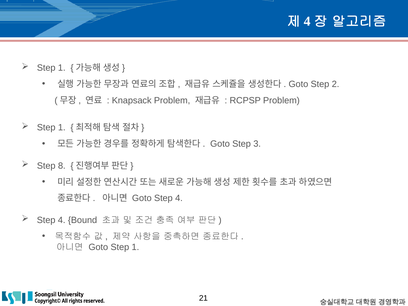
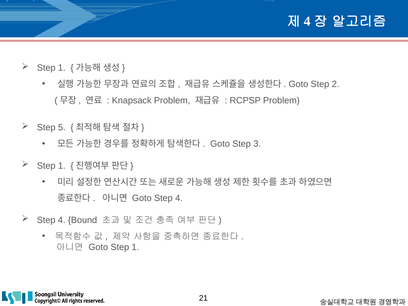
1 at (62, 128): 1 -> 5
8 at (62, 166): 8 -> 1
